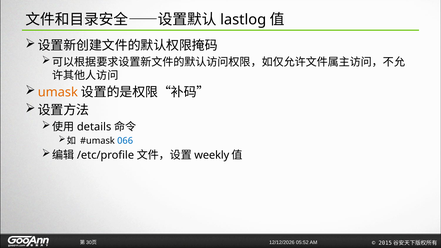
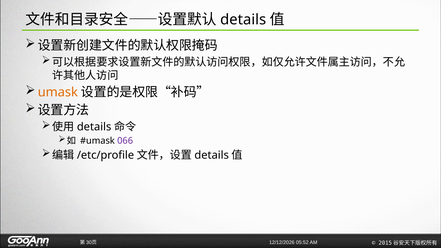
lastlog at (243, 20): lastlog -> details
066 colour: blue -> purple
weekly at (212, 155): weekly -> details
